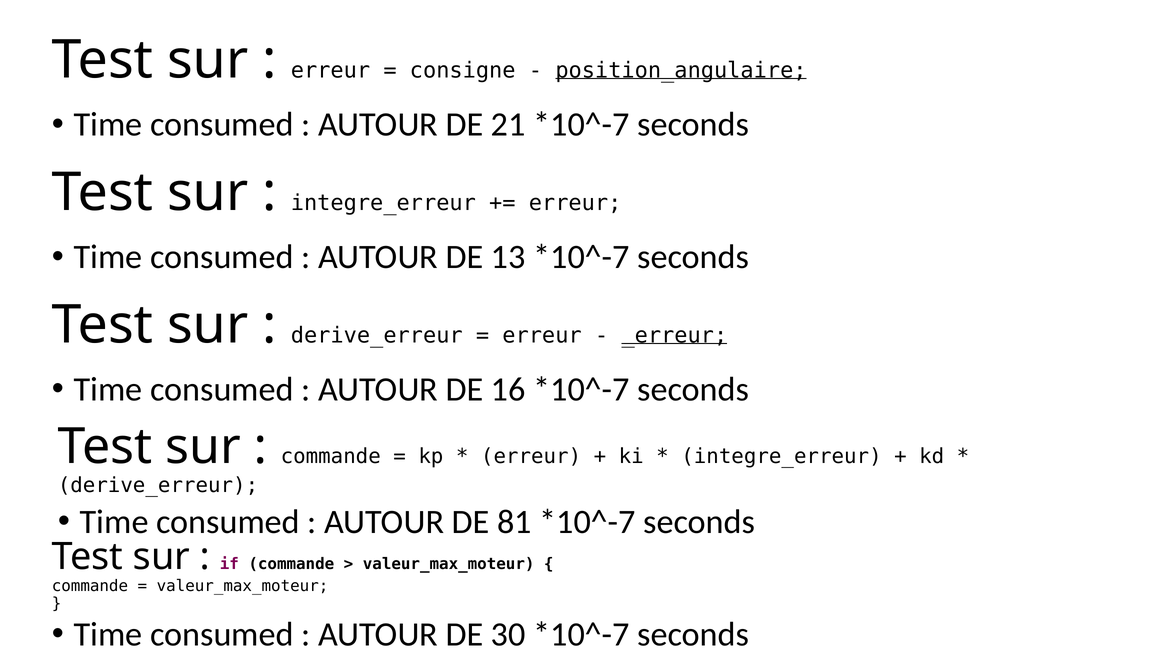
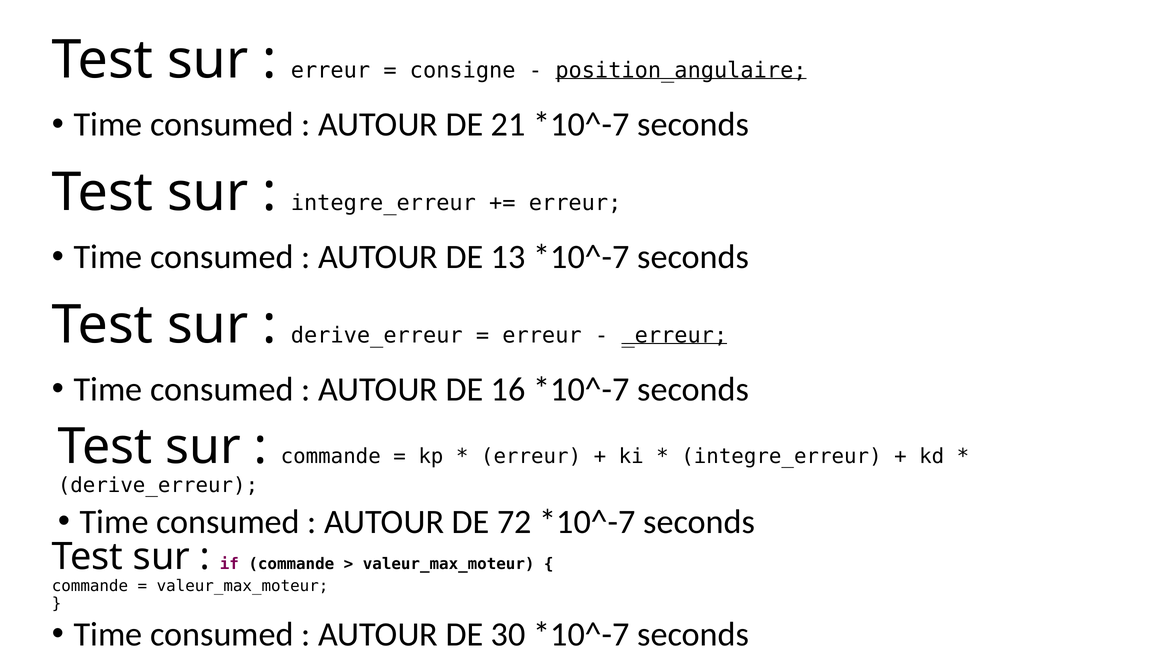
81: 81 -> 72
